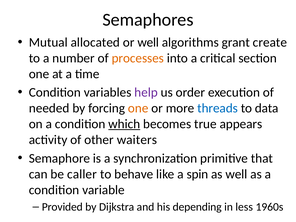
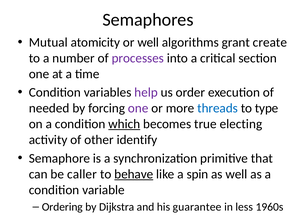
allocated: allocated -> atomicity
processes colour: orange -> purple
one at (138, 108) colour: orange -> purple
data: data -> type
appears: appears -> electing
waiters: waiters -> identify
behave underline: none -> present
Provided: Provided -> Ordering
depending: depending -> guarantee
